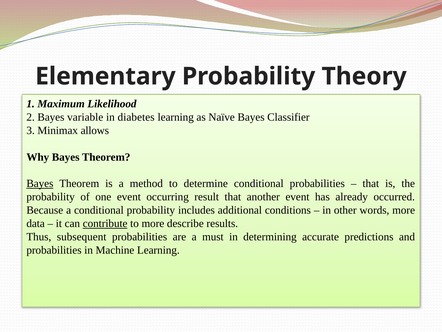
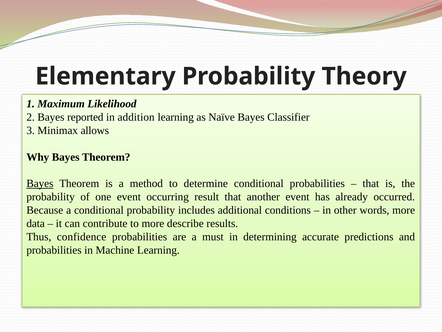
variable: variable -> reported
diabetes: diabetes -> addition
contribute underline: present -> none
subsequent: subsequent -> confidence
